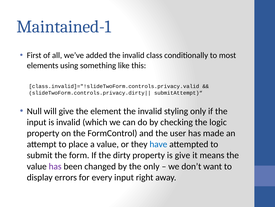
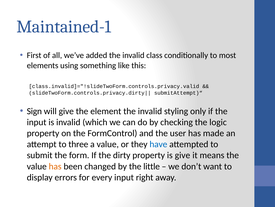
Null: Null -> Sign
place: place -> three
has at (55, 166) colour: purple -> orange
the only: only -> little
